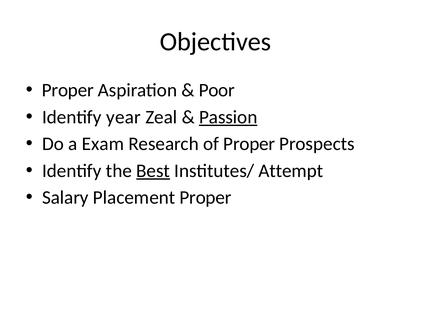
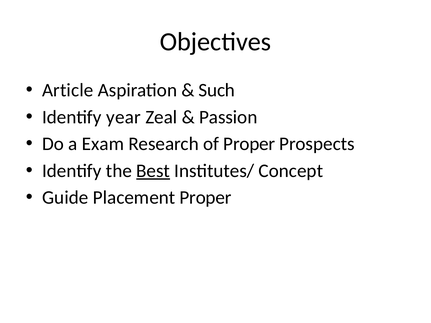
Proper at (68, 90): Proper -> Article
Poor: Poor -> Such
Passion underline: present -> none
Attempt: Attempt -> Concept
Salary: Salary -> Guide
